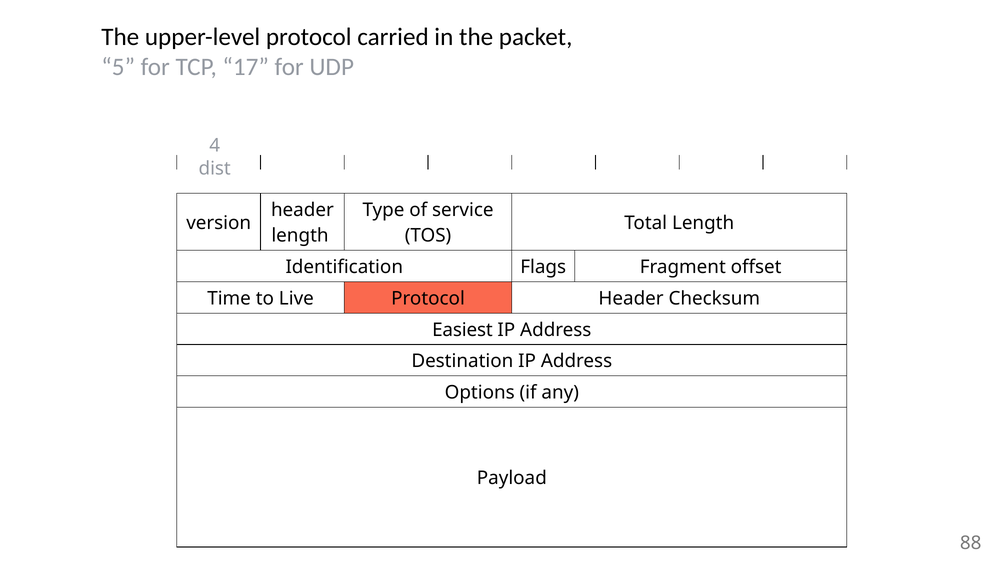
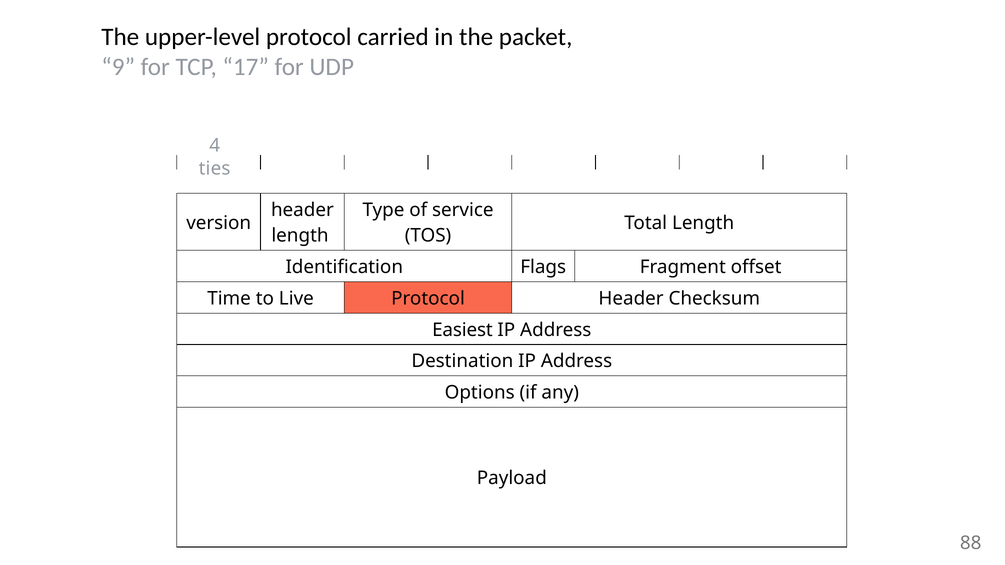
5: 5 -> 9
dist: dist -> ties
